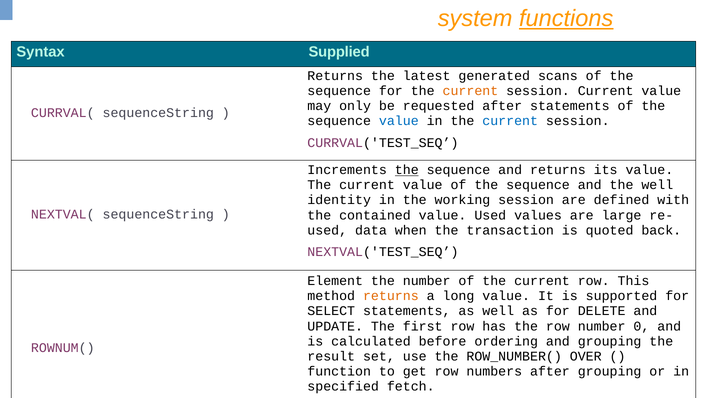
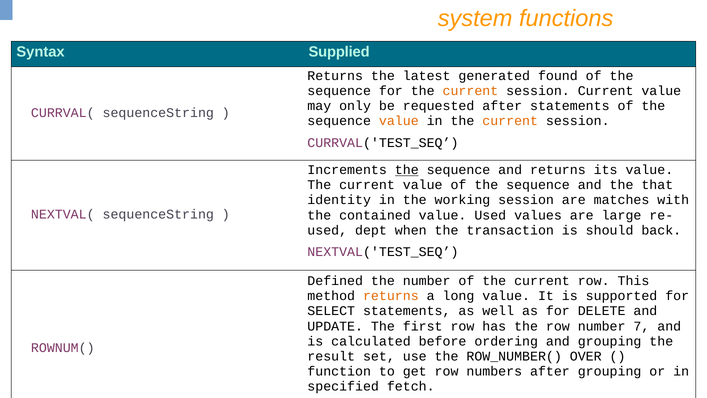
functions underline: present -> none
scans: scans -> found
value at (399, 121) colour: blue -> orange
current at (510, 121) colour: blue -> orange
the well: well -> that
defined: defined -> matches
data: data -> dept
quoted: quoted -> should
Element: Element -> Defined
0: 0 -> 7
